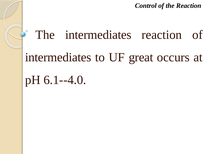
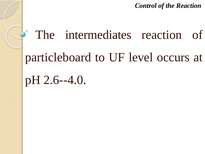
intermediates at (58, 57): intermediates -> particleboard
great: great -> level
6.1--4.0: 6.1--4.0 -> 2.6--4.0
